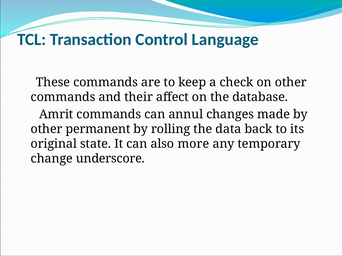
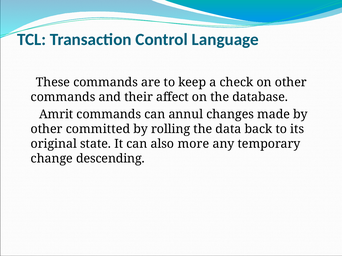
permanent: permanent -> committed
underscore: underscore -> descending
